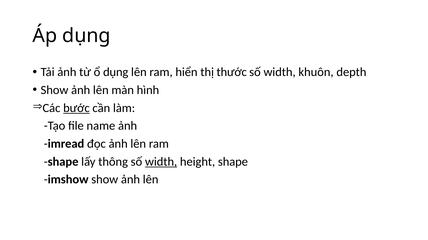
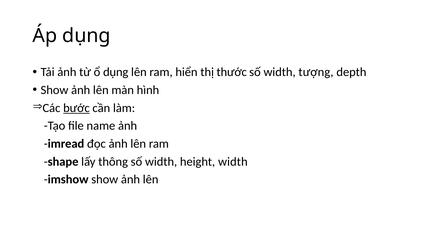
khuôn: khuôn -> tượng
width at (161, 162) underline: present -> none
height shape: shape -> width
